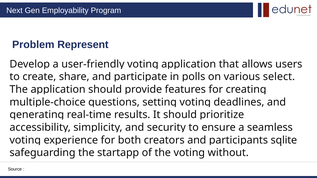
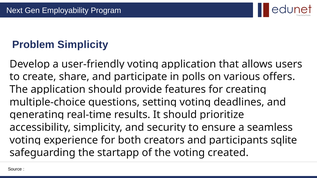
Problem Represent: Represent -> Simplicity
select: select -> offers
without: without -> created
